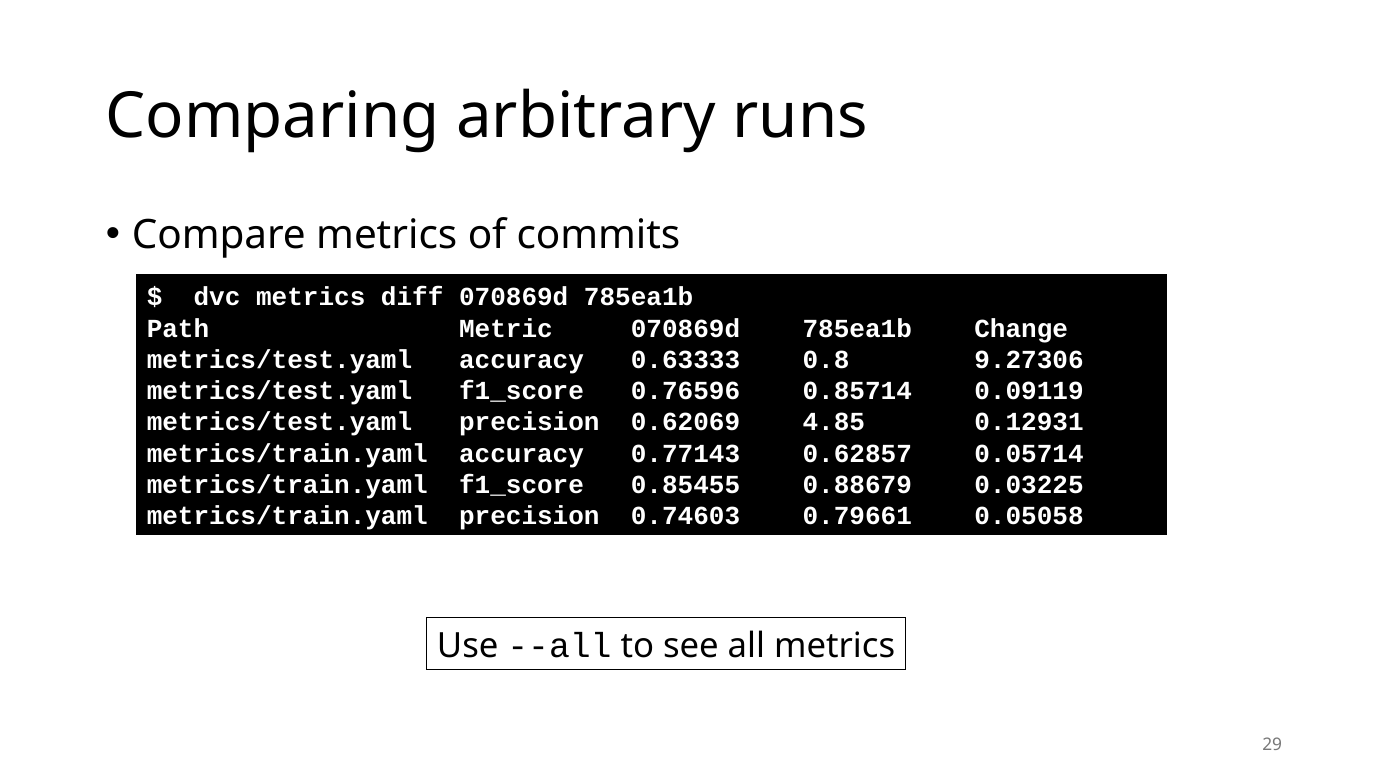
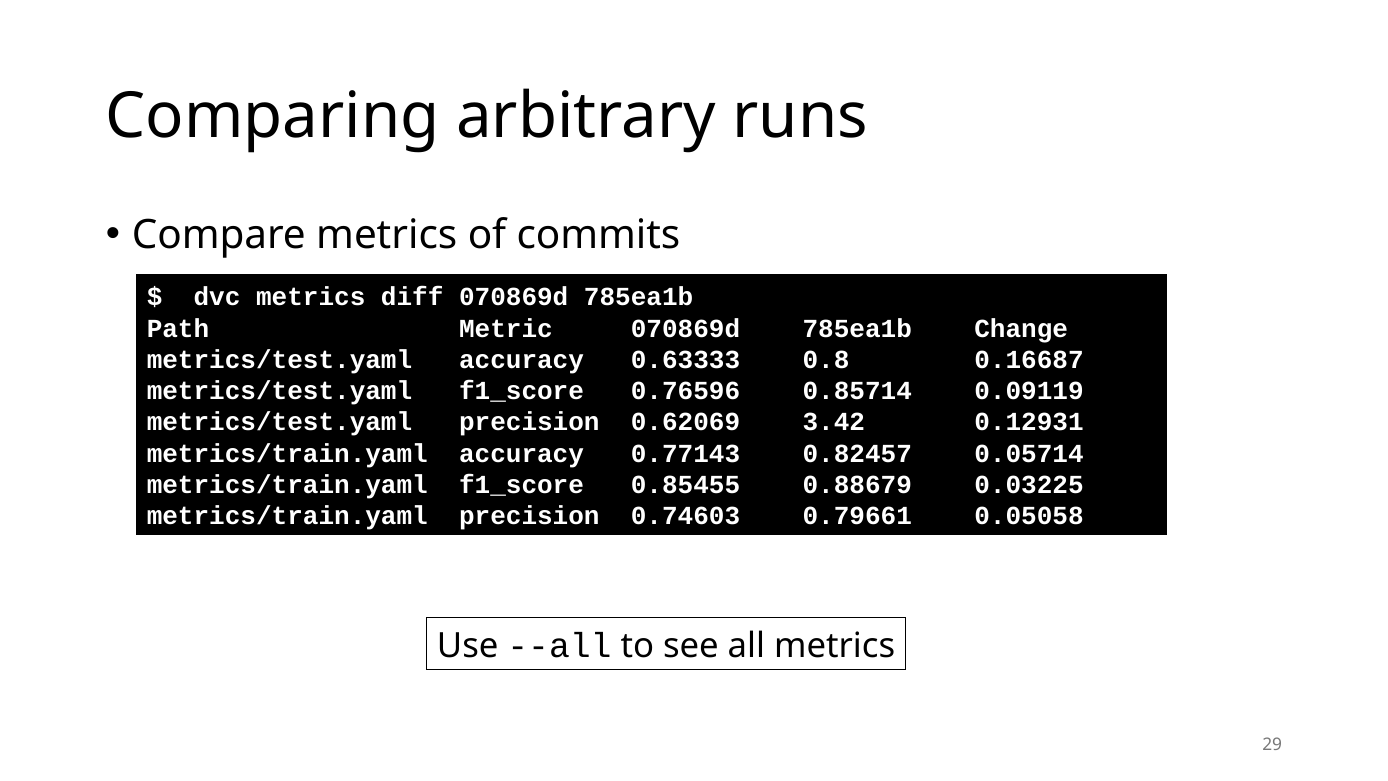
9.27306: 9.27306 -> 0.16687
4.85: 4.85 -> 3.42
0.62857: 0.62857 -> 0.82457
